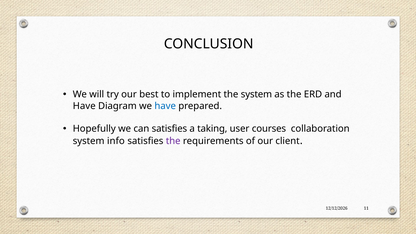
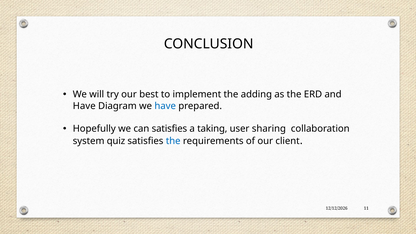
the system: system -> adding
courses: courses -> sharing
info: info -> quiz
the at (173, 141) colour: purple -> blue
